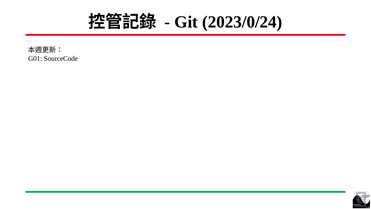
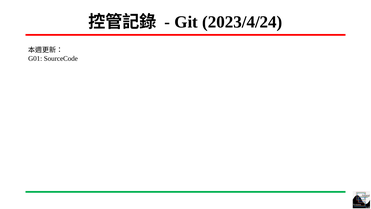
2023/0/24: 2023/0/24 -> 2023/4/24
